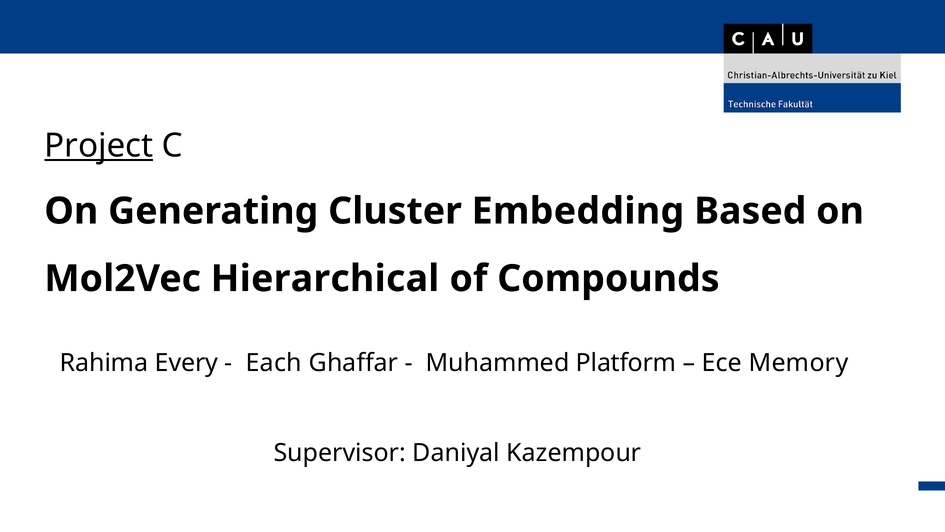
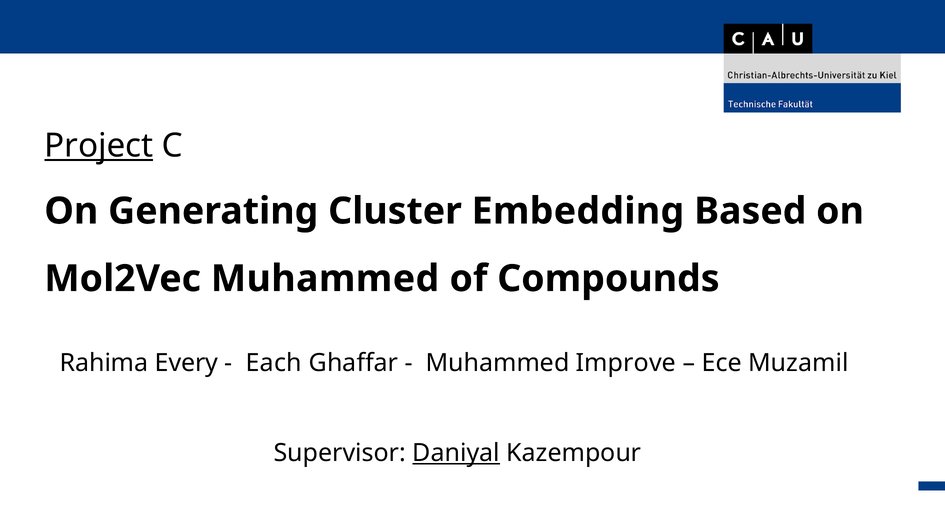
Mol2Vec Hierarchical: Hierarchical -> Muhammed
Platform: Platform -> Improve
Memory: Memory -> Muzamil
Daniyal underline: none -> present
